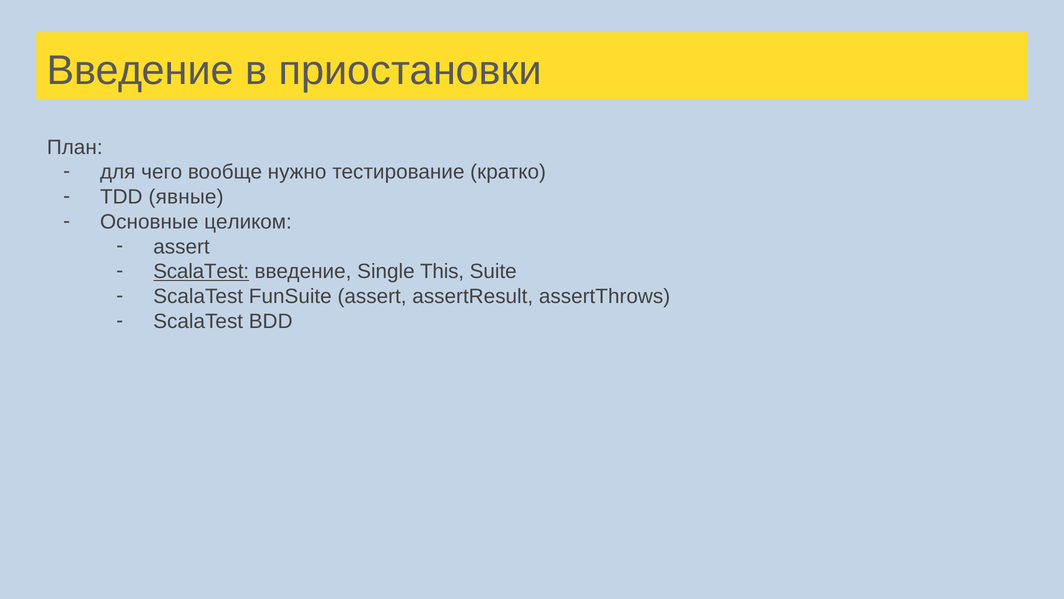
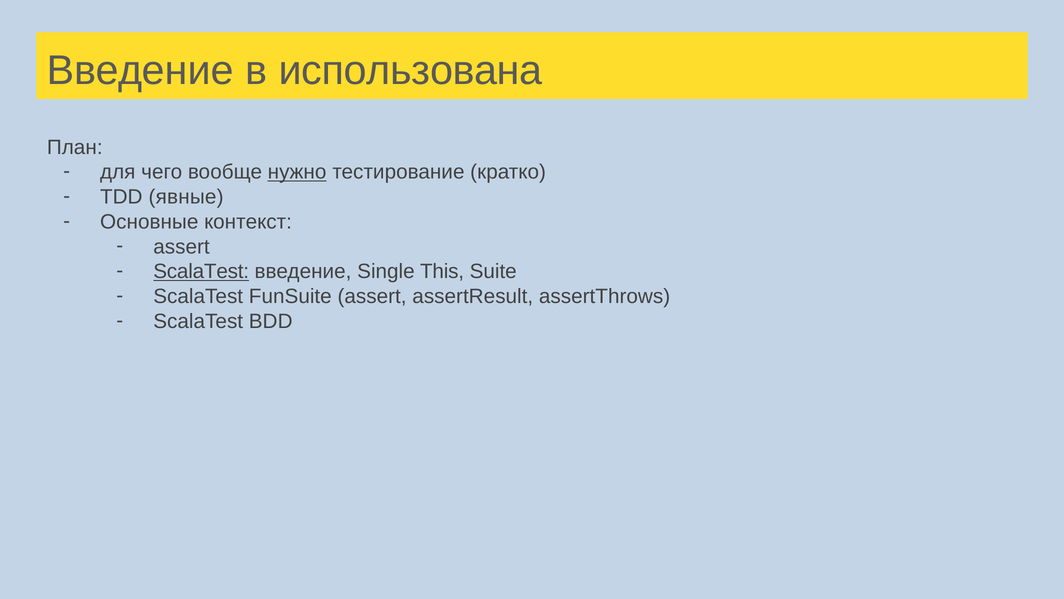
приостановки: приостановки -> использована
нужно underline: none -> present
целиком: целиком -> контекст
